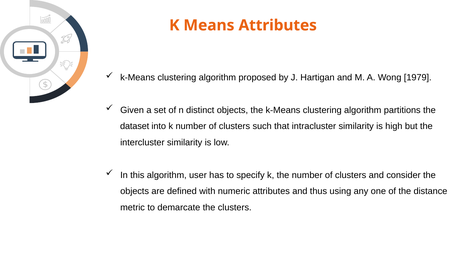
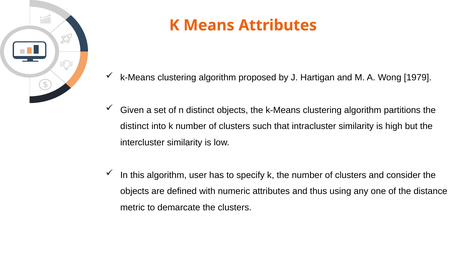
dataset at (135, 127): dataset -> distinct
